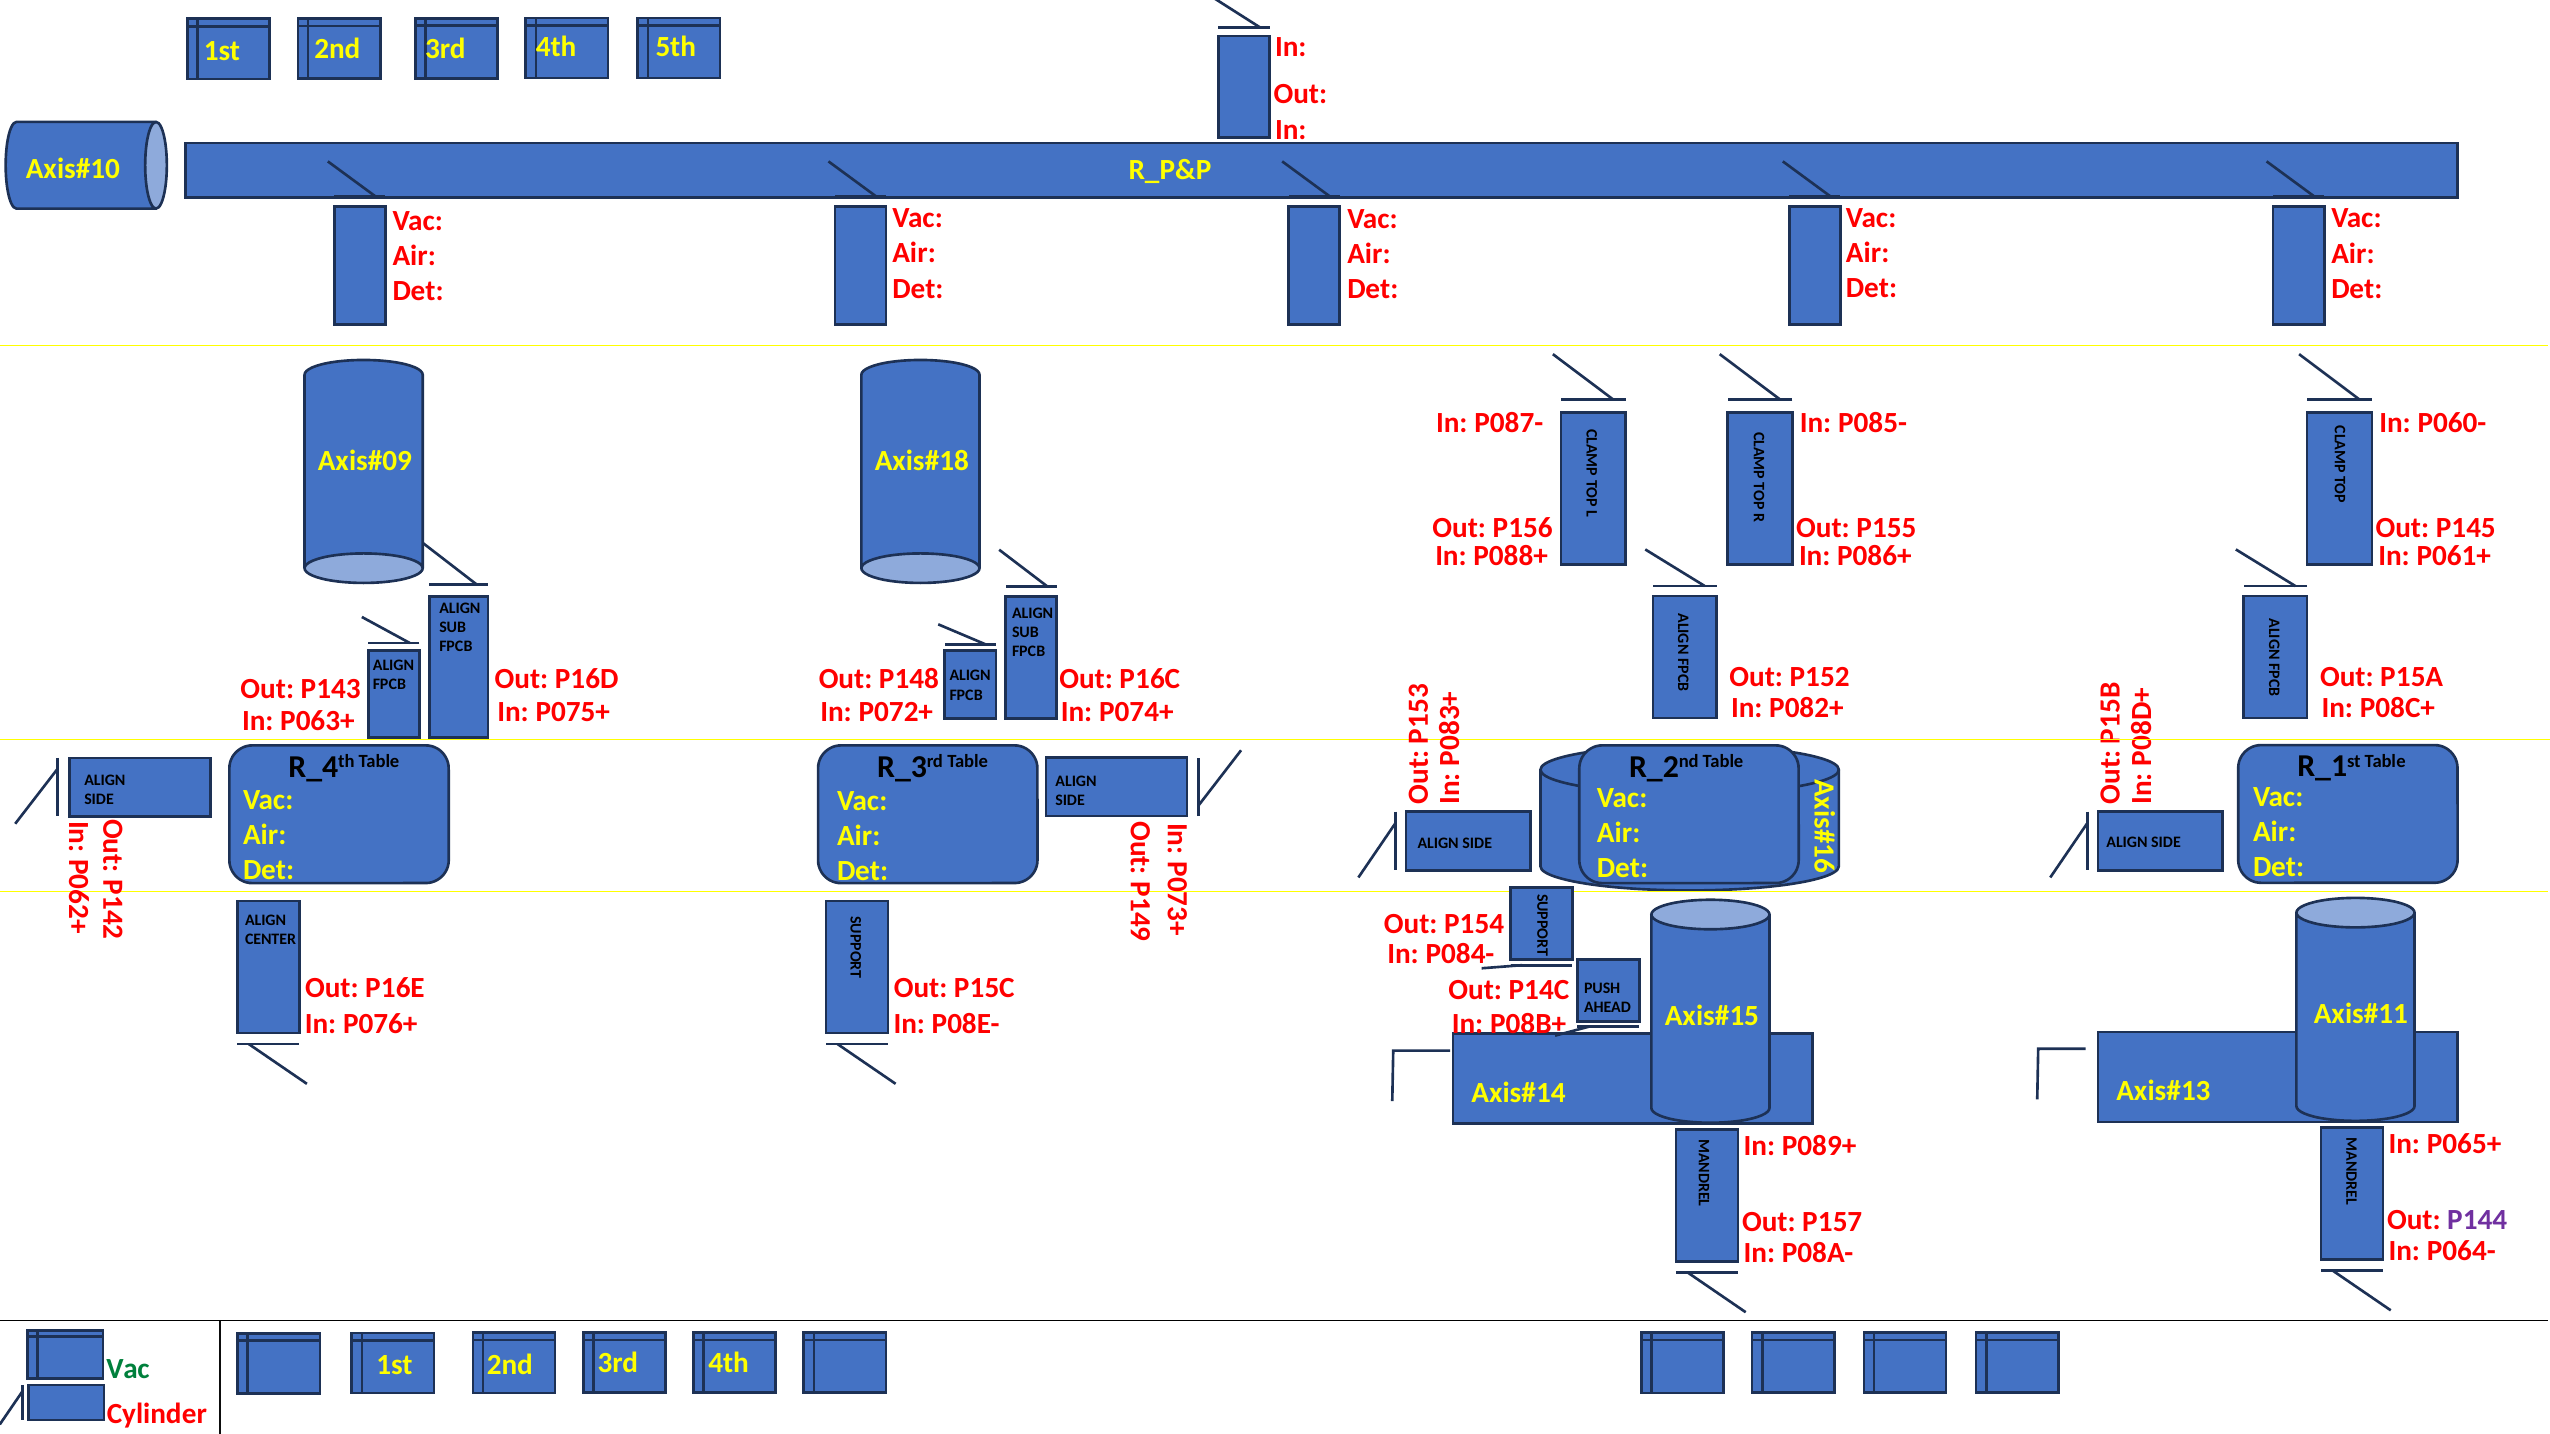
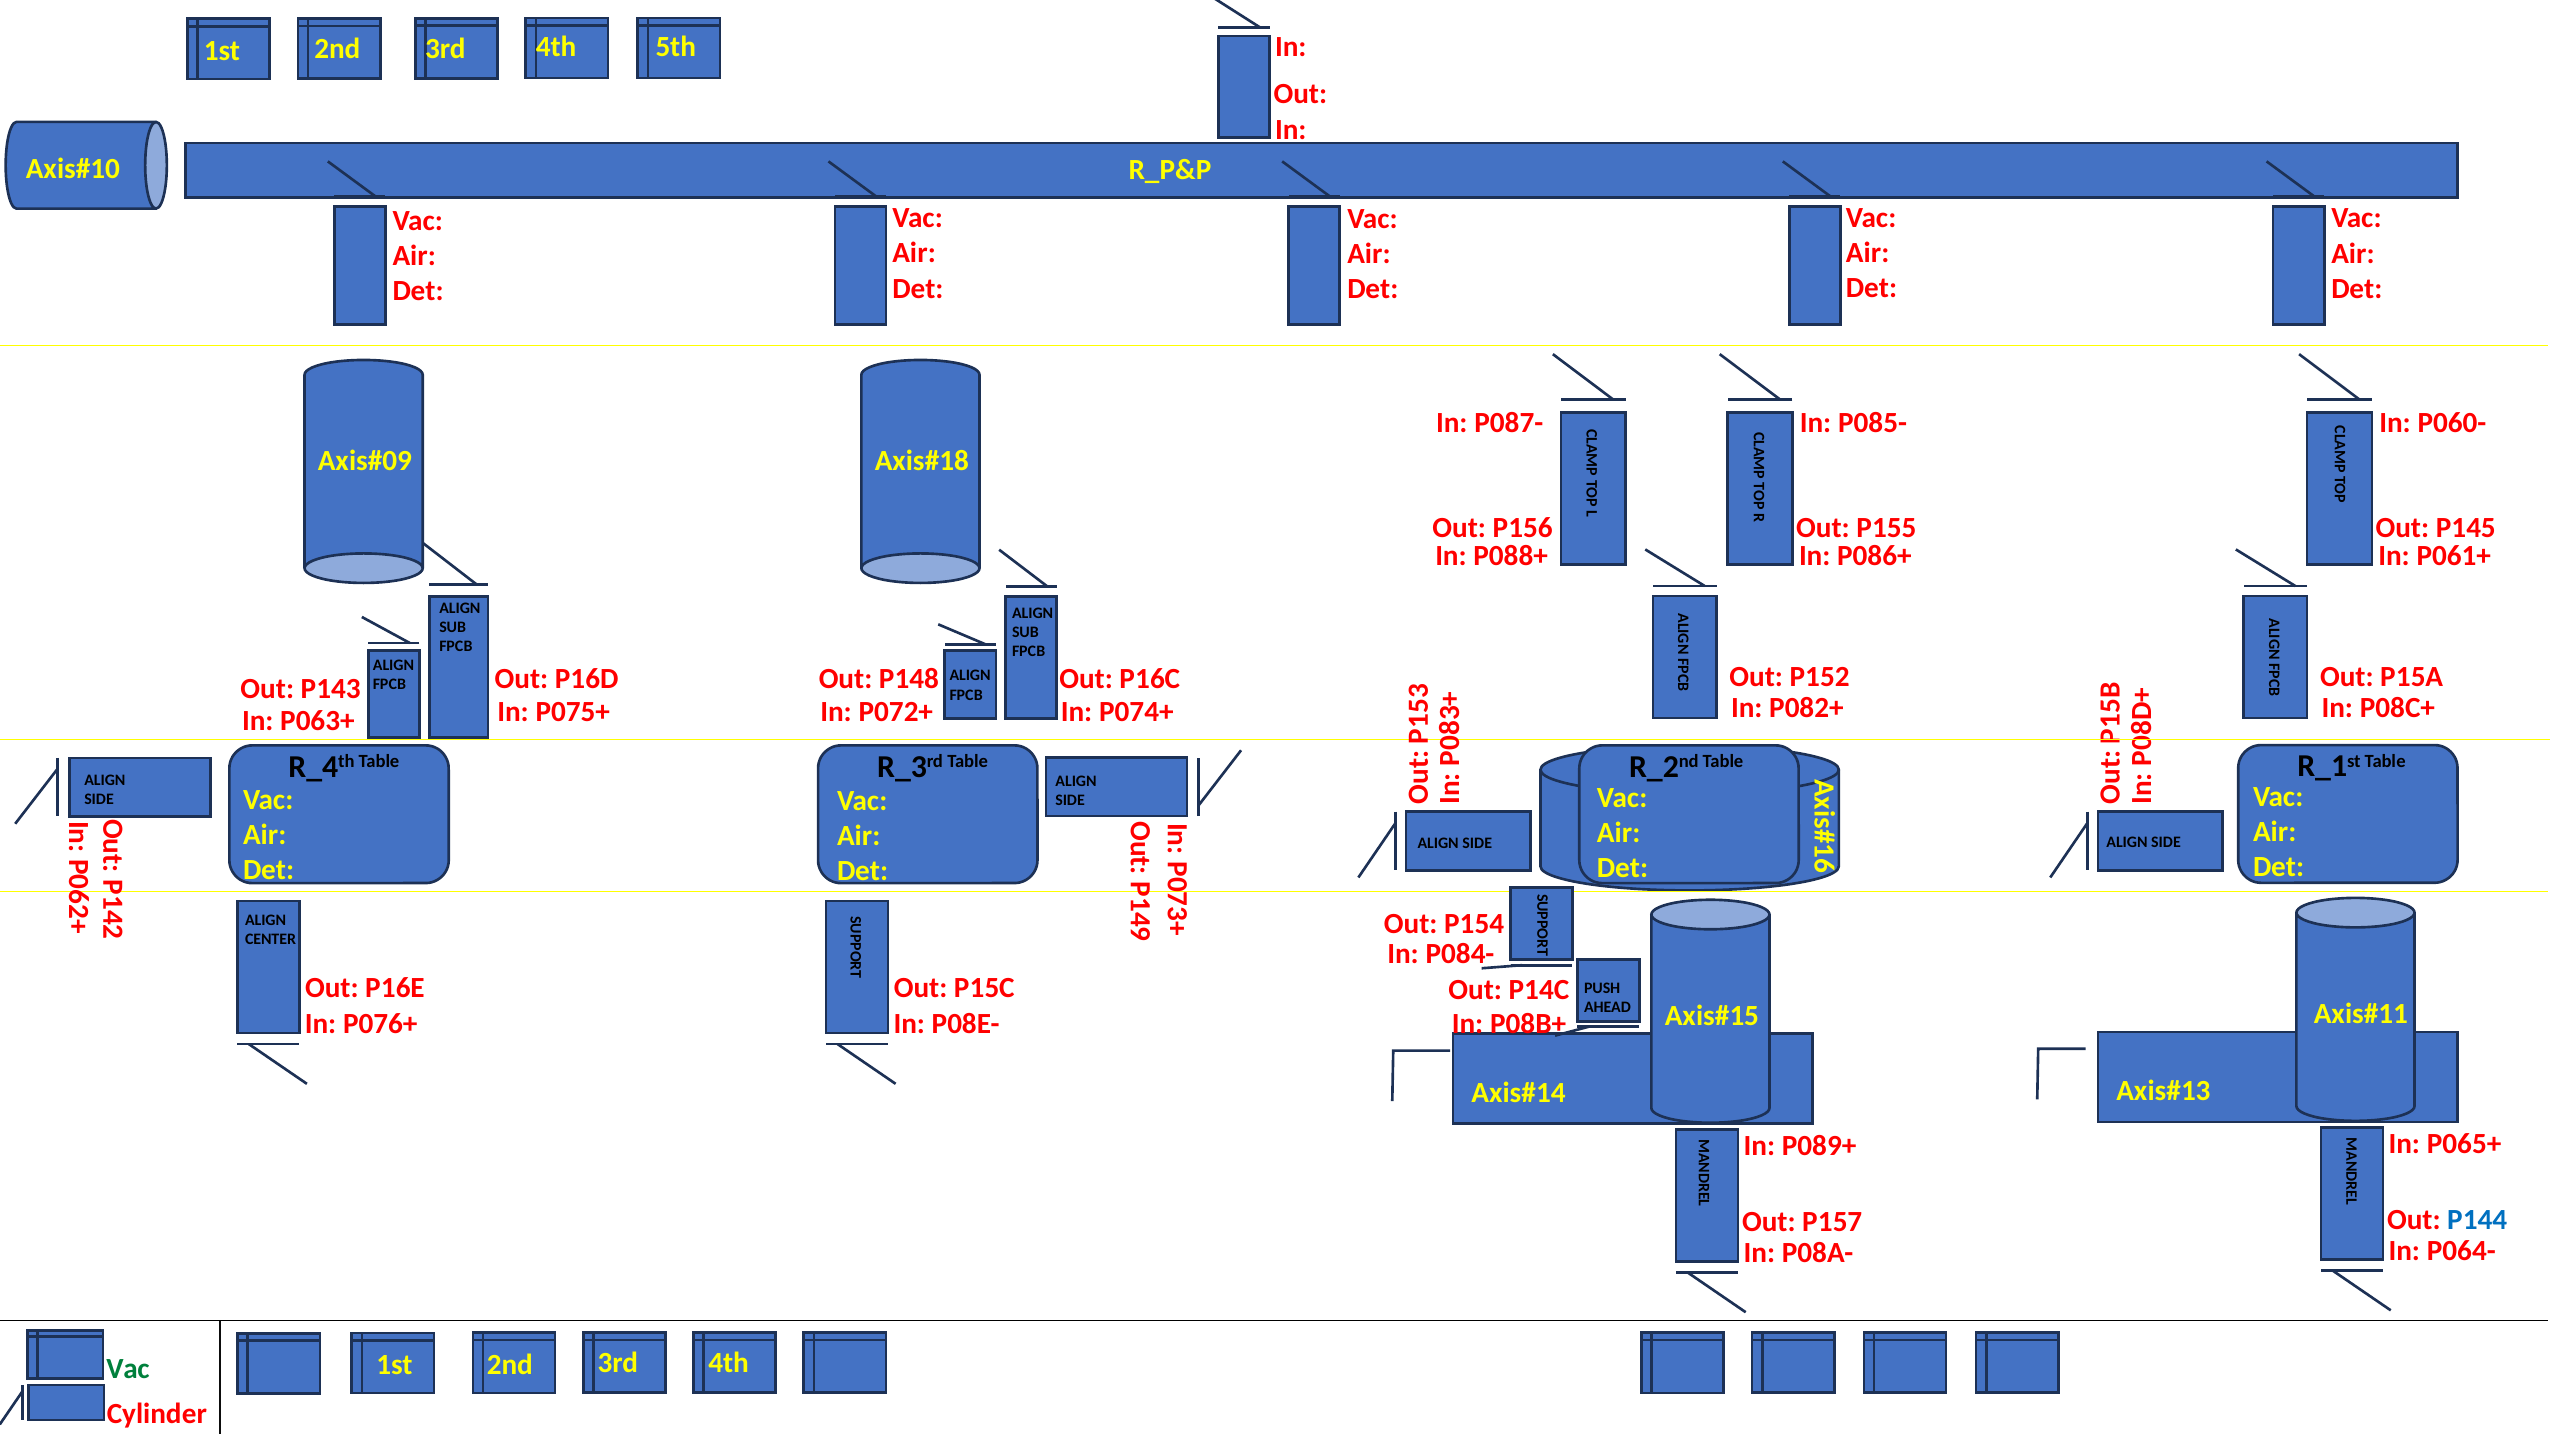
P144 colour: purple -> blue
